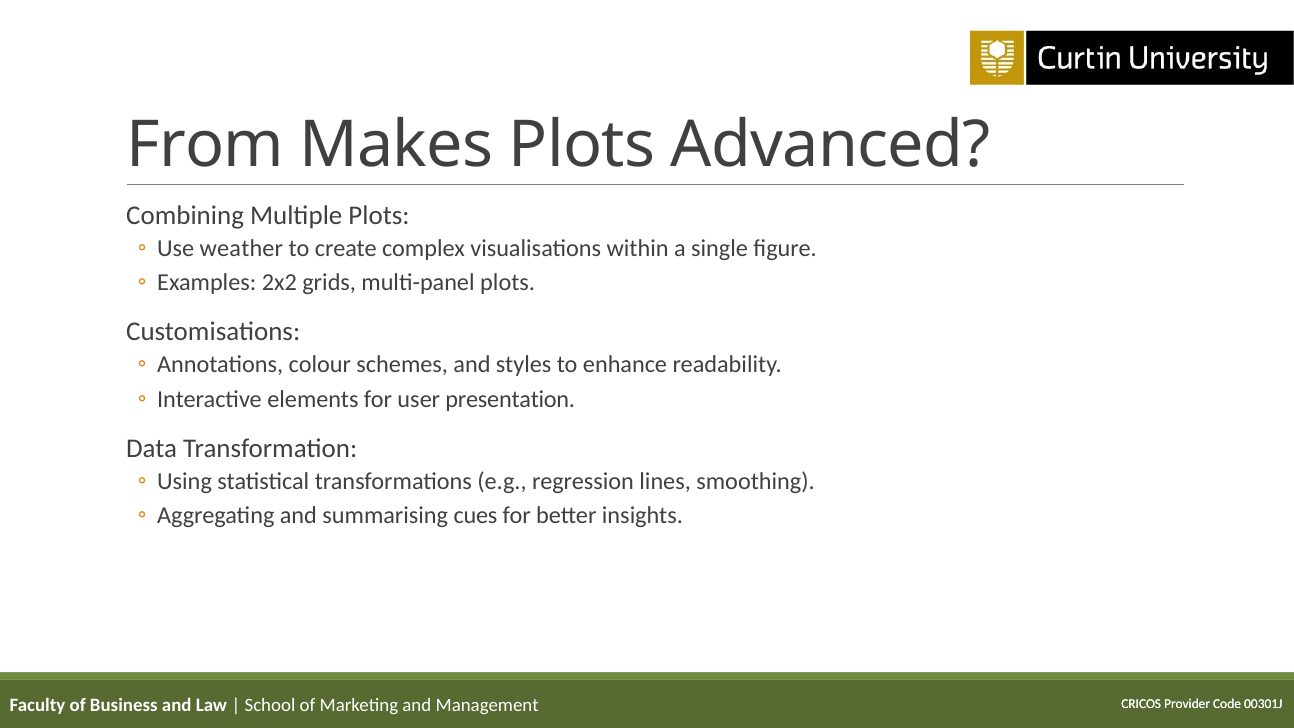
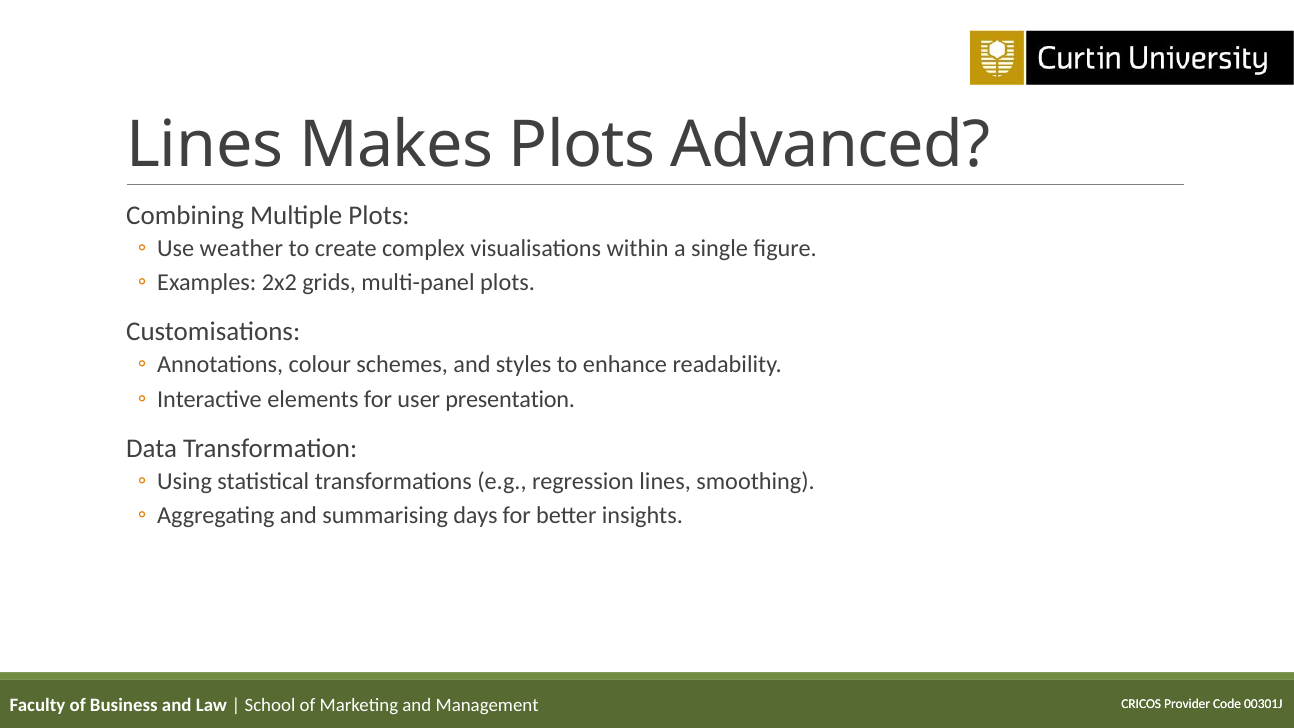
From at (205, 145): From -> Lines
cues: cues -> days
